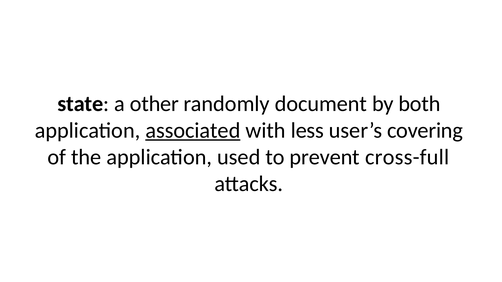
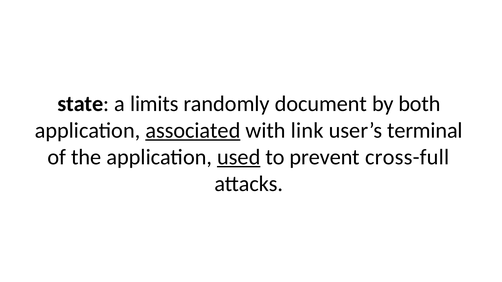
other: other -> limits
less: less -> link
covering: covering -> terminal
used underline: none -> present
